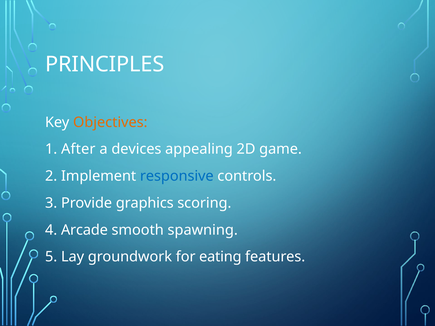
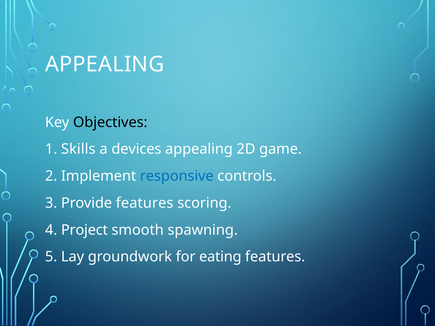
PRINCIPLES at (105, 64): PRINCIPLES -> APPEALING
Objectives colour: orange -> black
After: After -> Skills
Provide graphics: graphics -> features
Arcade: Arcade -> Project
